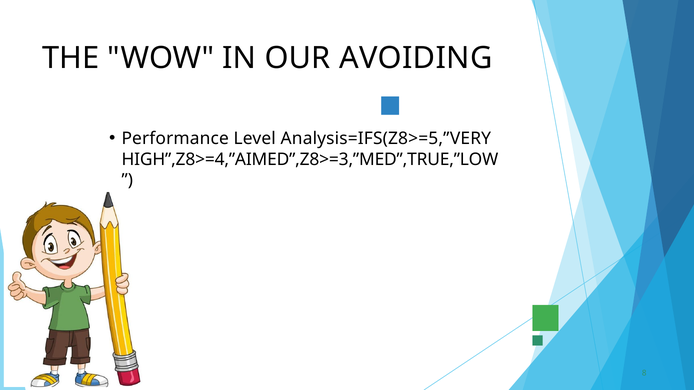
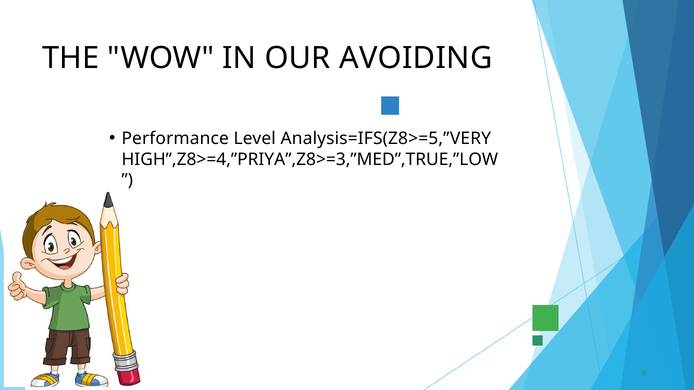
HIGH”,Z8>=4,”AIMED”,Z8>=3,”MED”,TRUE,”LOW: HIGH”,Z8>=4,”AIMED”,Z8>=3,”MED”,TRUE,”LOW -> HIGH”,Z8>=4,”PRIYA”,Z8>=3,”MED”,TRUE,”LOW
